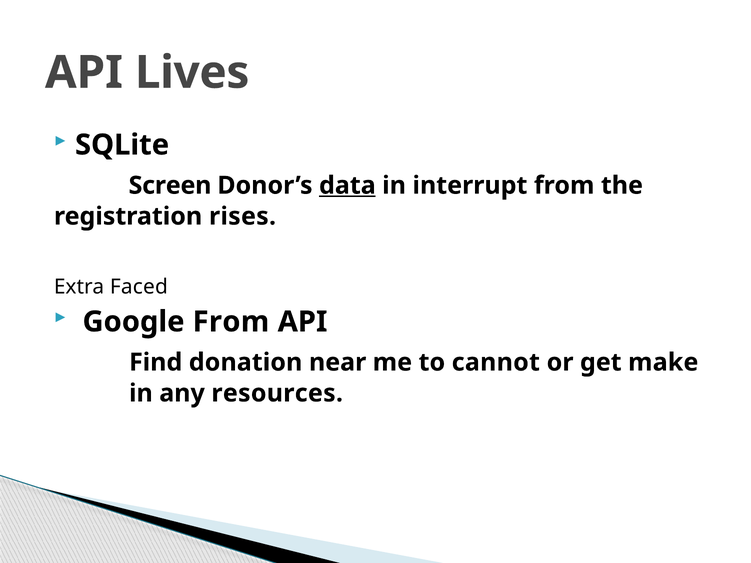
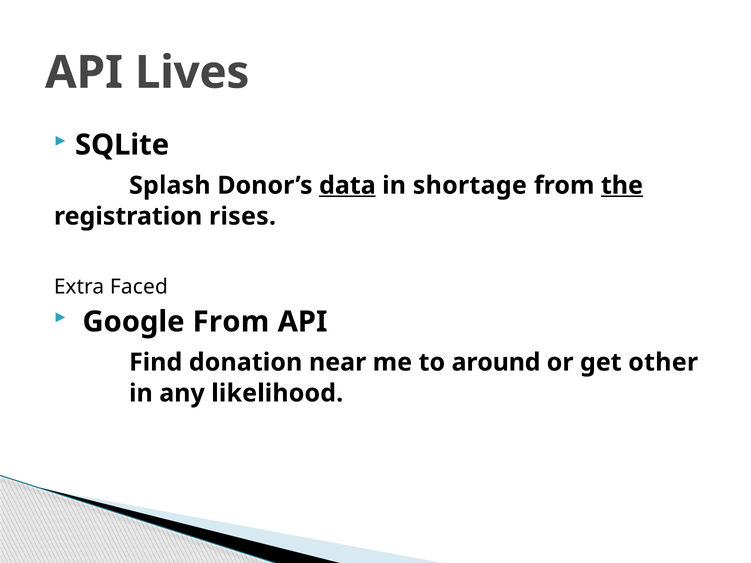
Screen: Screen -> Splash
interrupt: interrupt -> shortage
the underline: none -> present
cannot: cannot -> around
make: make -> other
resources: resources -> likelihood
